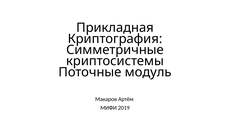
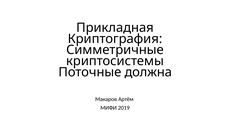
модуль: модуль -> должна
